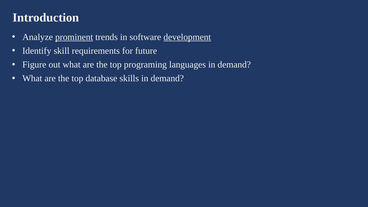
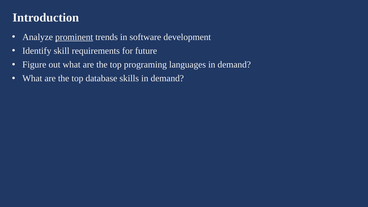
development underline: present -> none
